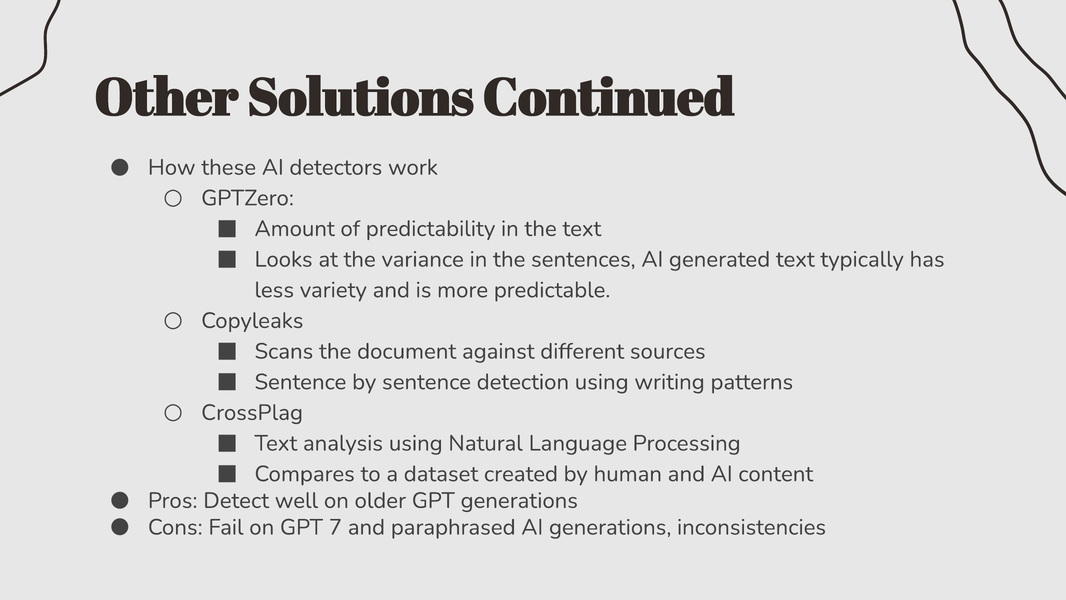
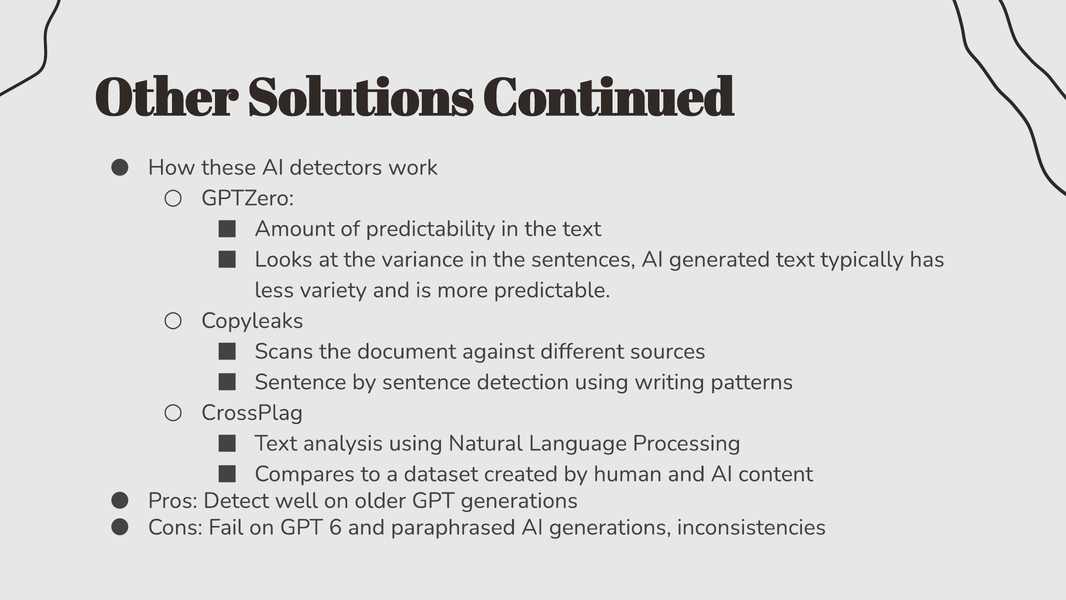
7: 7 -> 6
